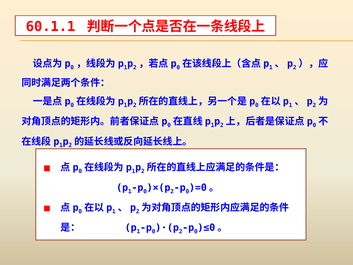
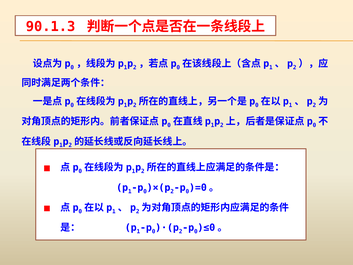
60.1.1: 60.1.1 -> 90.1.3
